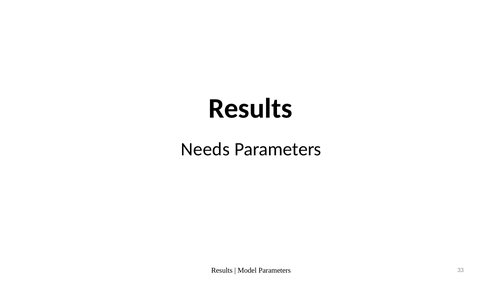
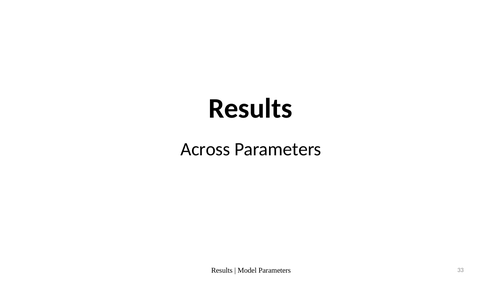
Needs: Needs -> Across
